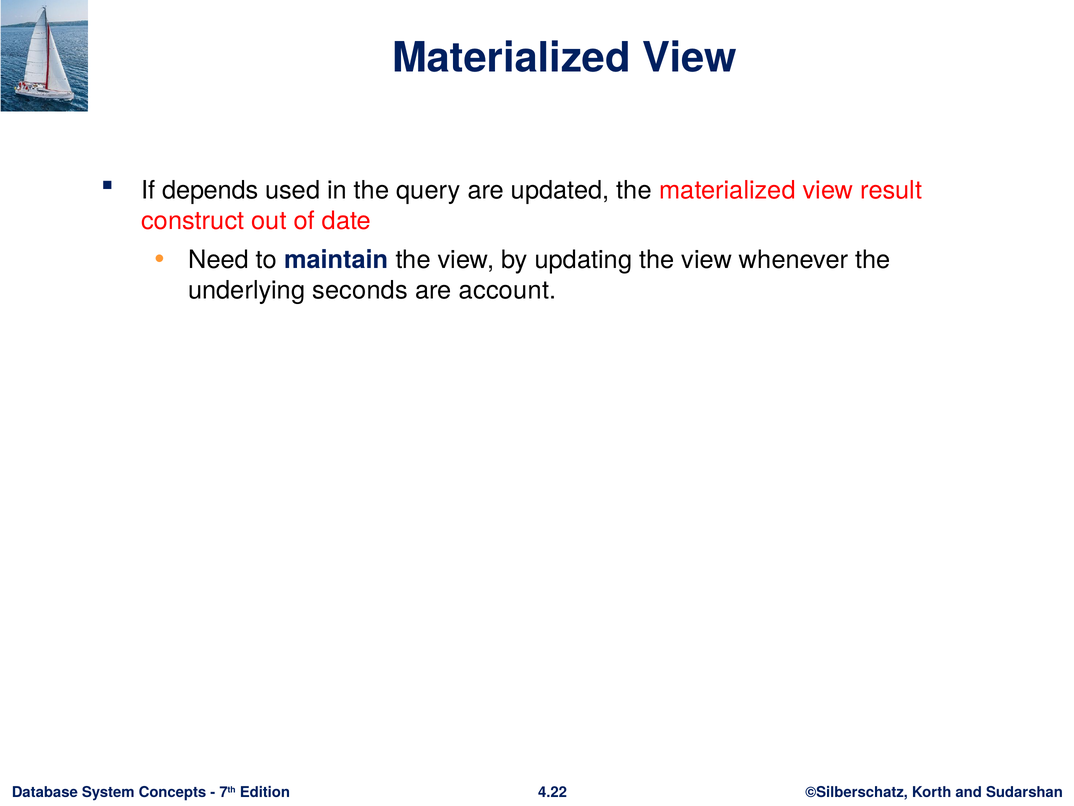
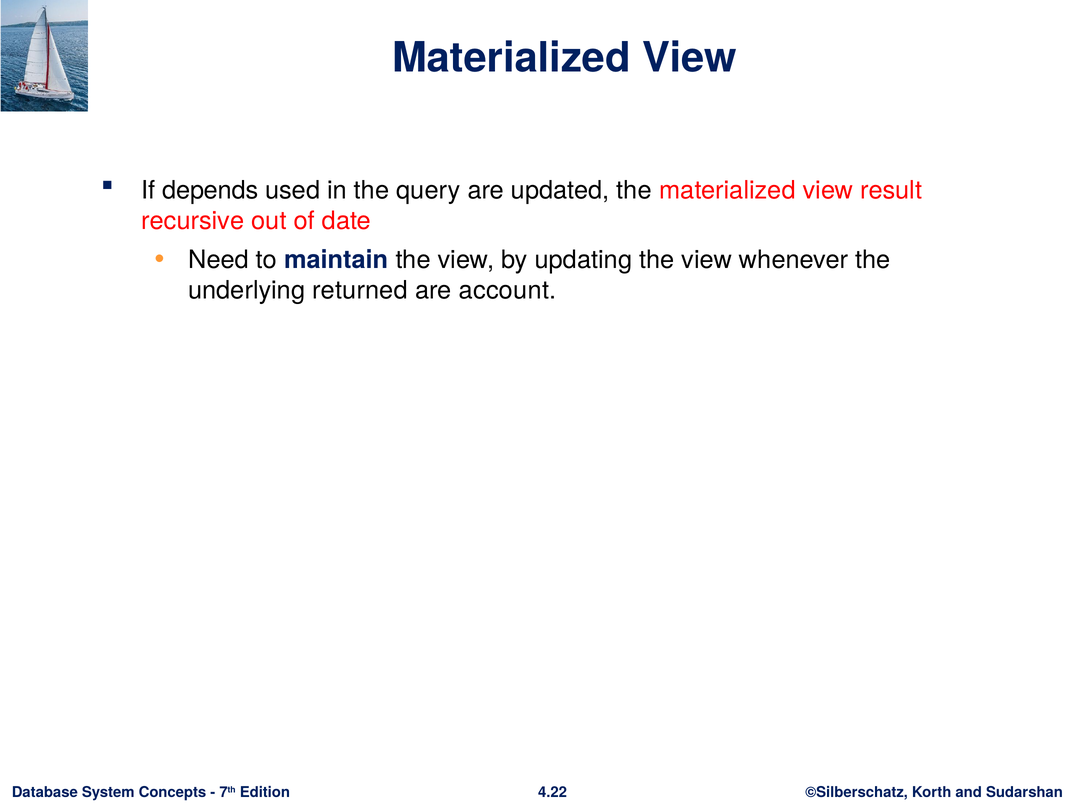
construct: construct -> recursive
seconds: seconds -> returned
